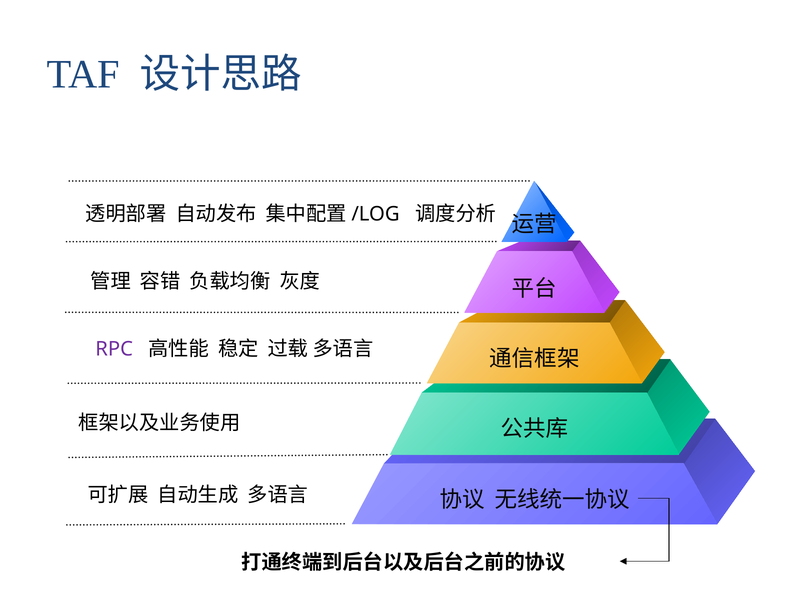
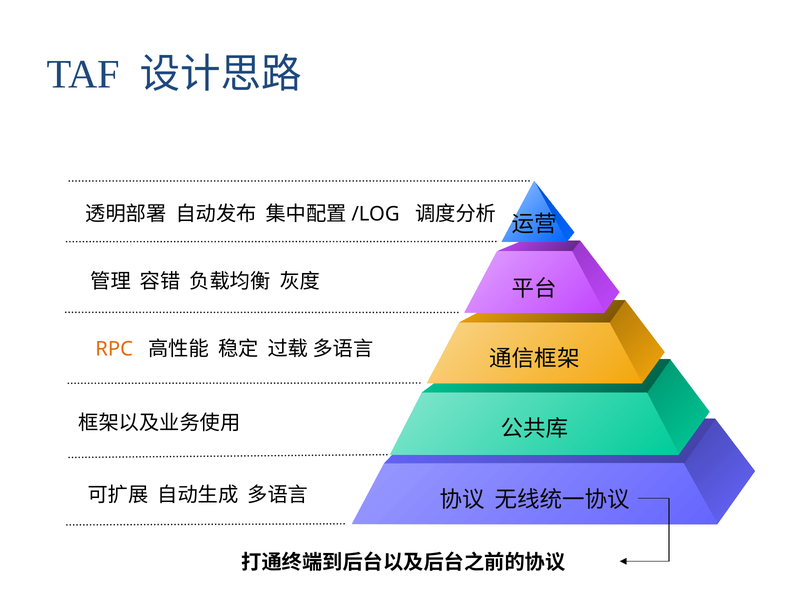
RPC colour: purple -> orange
